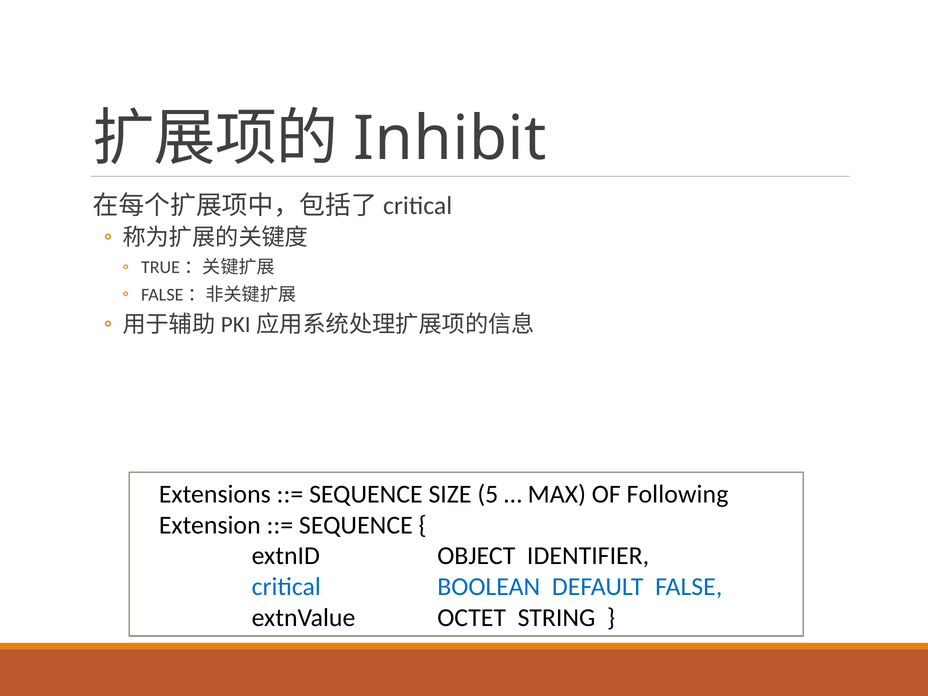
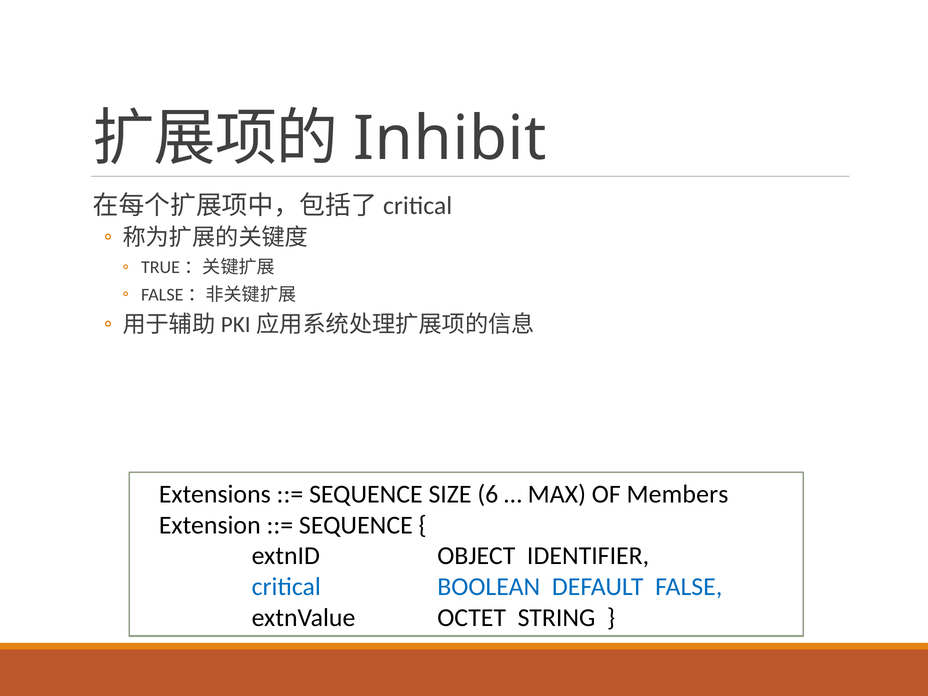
5: 5 -> 6
Following: Following -> Members
